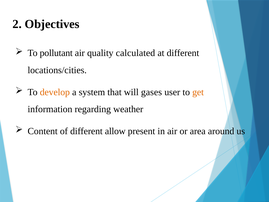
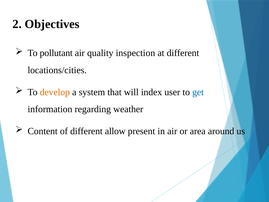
calculated: calculated -> inspection
gases: gases -> index
get colour: orange -> blue
